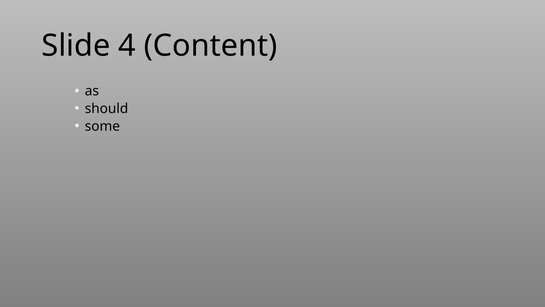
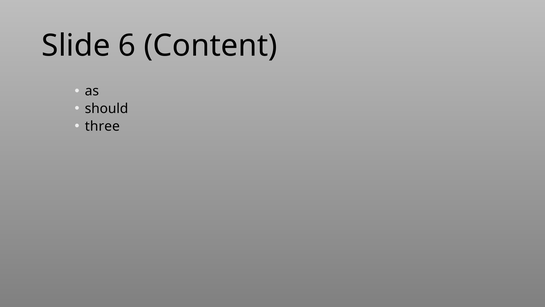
4: 4 -> 6
some: some -> three
